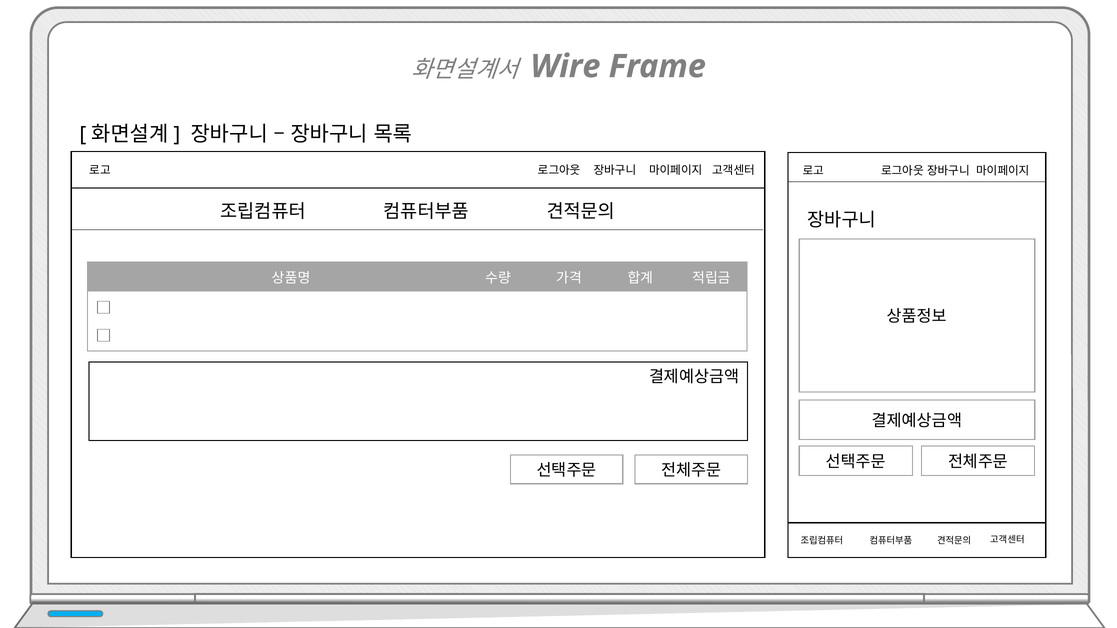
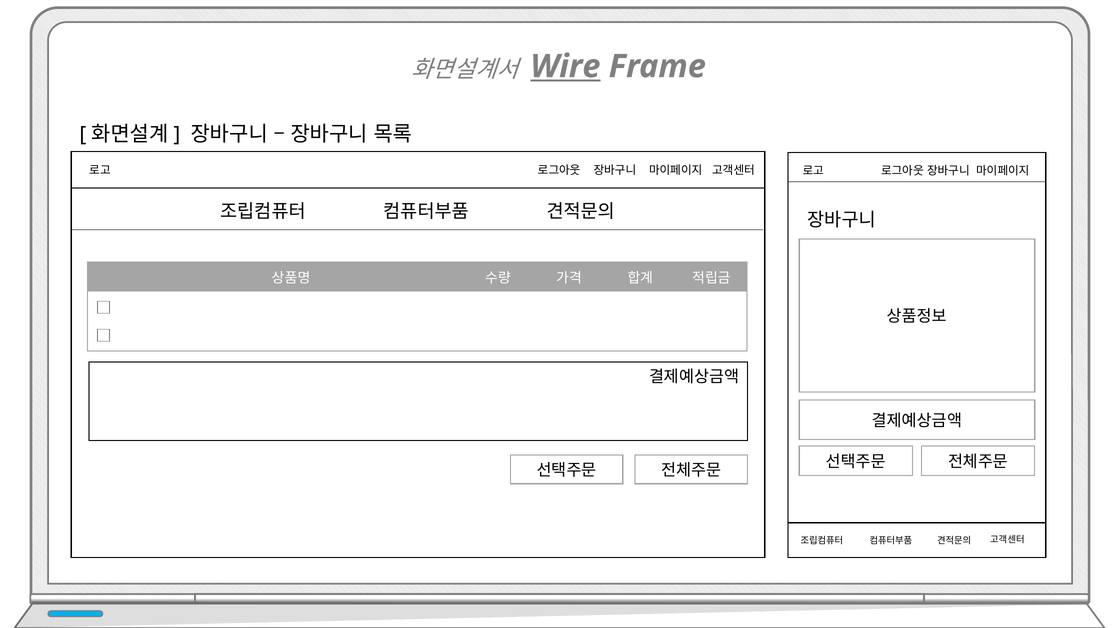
Wire underline: none -> present
